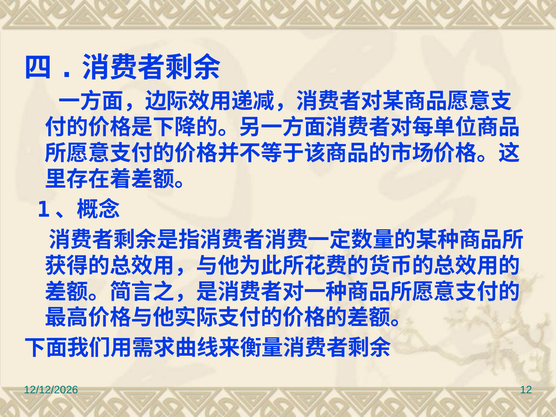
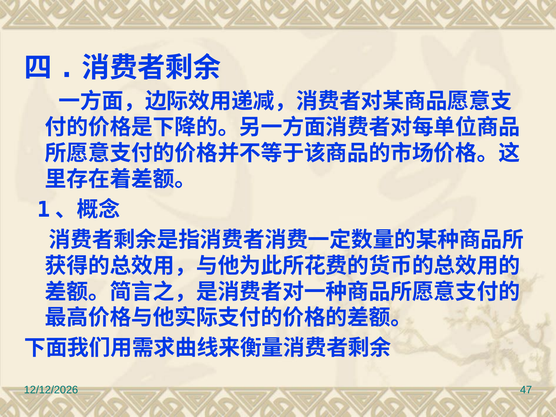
12: 12 -> 47
